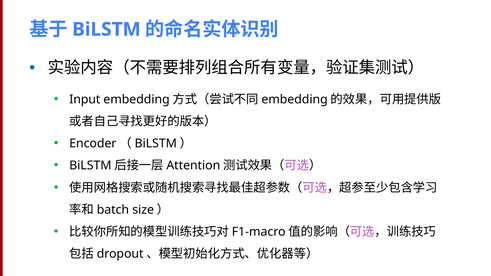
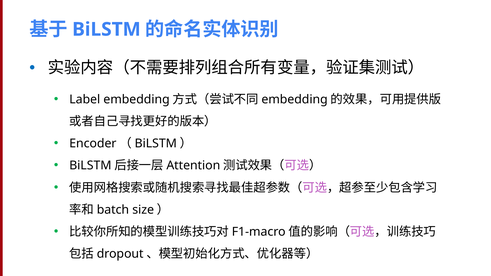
Input: Input -> Label
